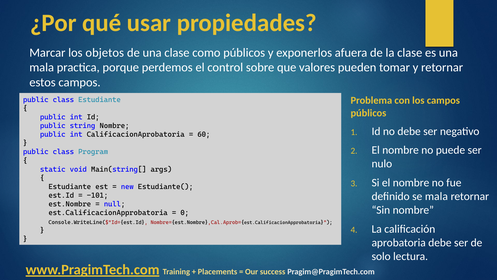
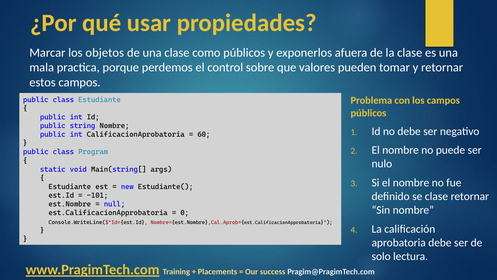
se mala: mala -> clase
